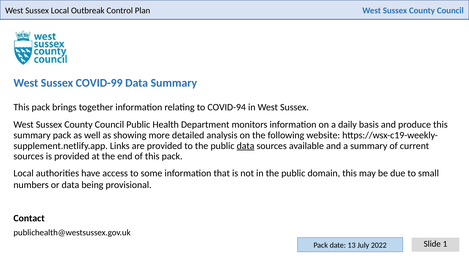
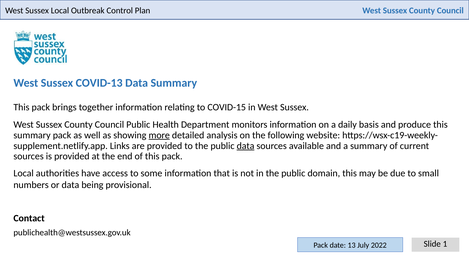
COVID-99: COVID-99 -> COVID-13
COVID-94: COVID-94 -> COVID-15
more underline: none -> present
